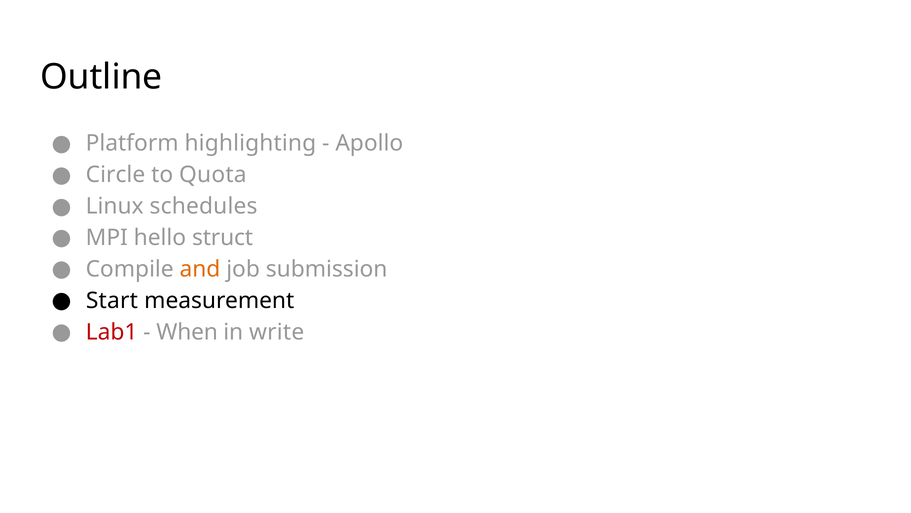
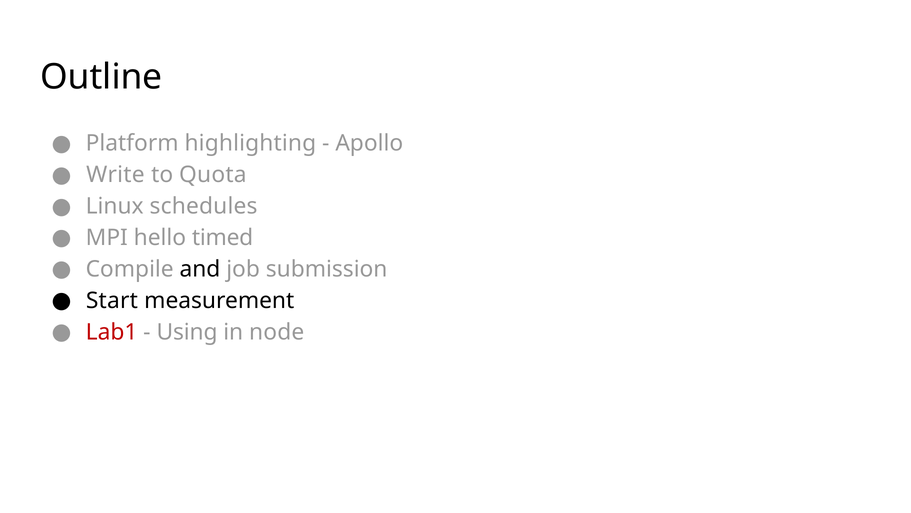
Circle: Circle -> Write
struct: struct -> timed
and colour: orange -> black
When: When -> Using
write: write -> node
